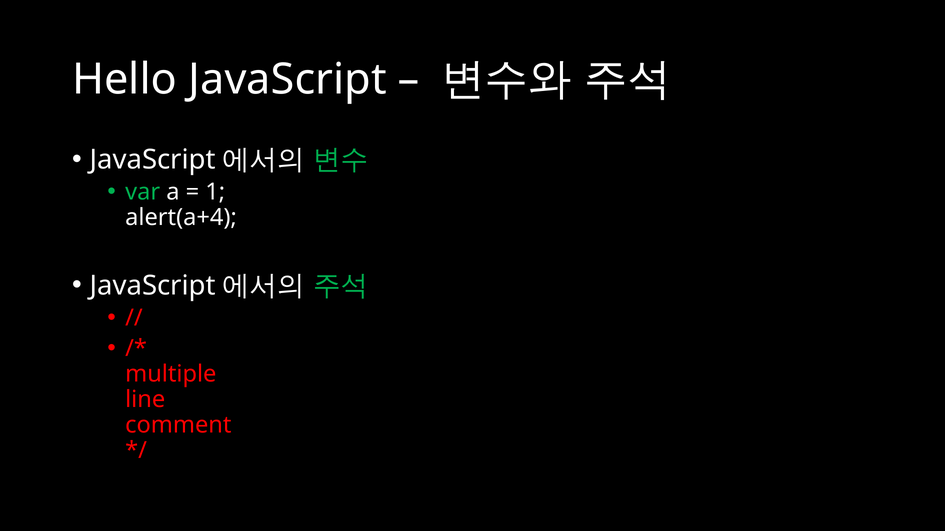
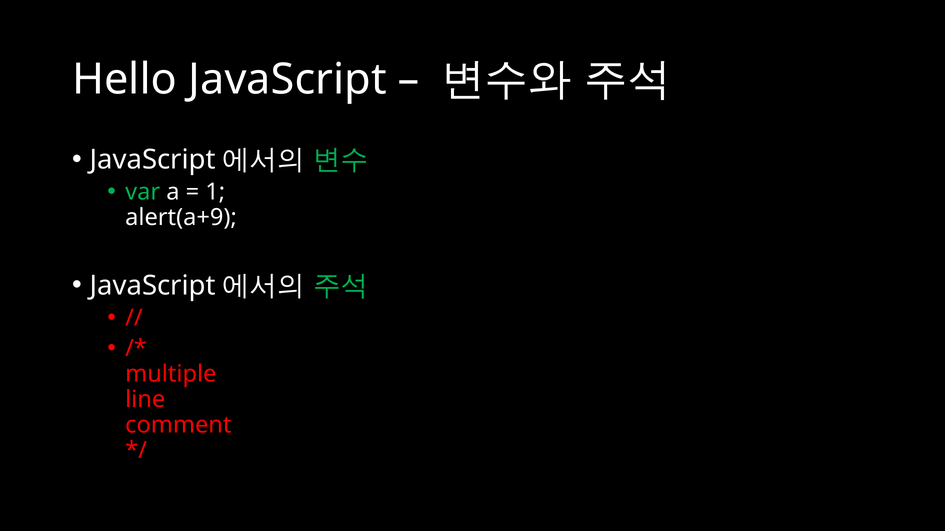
alert(a+4: alert(a+4 -> alert(a+9
